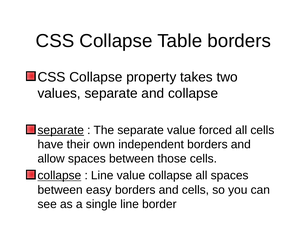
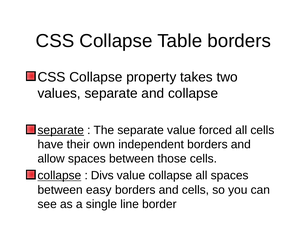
Line at (102, 176): Line -> Divs
